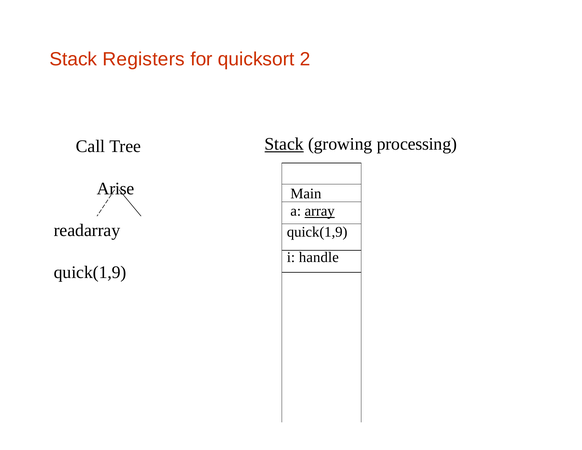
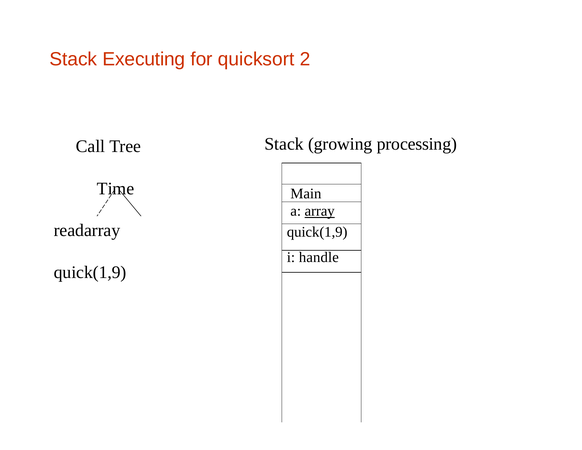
Registers: Registers -> Executing
Stack at (284, 144) underline: present -> none
Arise: Arise -> Time
